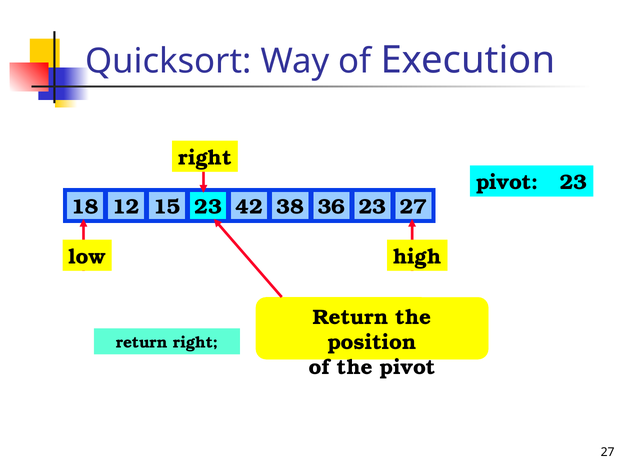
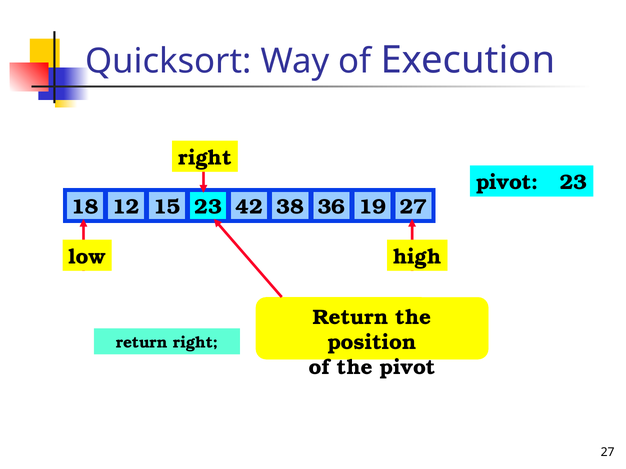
36 23: 23 -> 19
